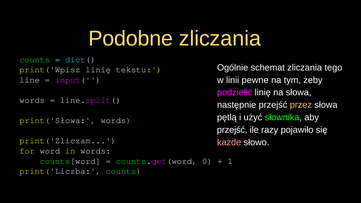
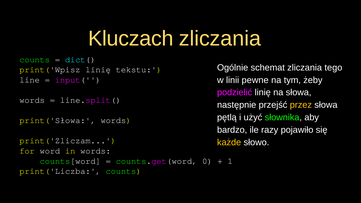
Podobne: Podobne -> Kluczach
przejść at (232, 130): przejść -> bardzo
każde colour: pink -> yellow
